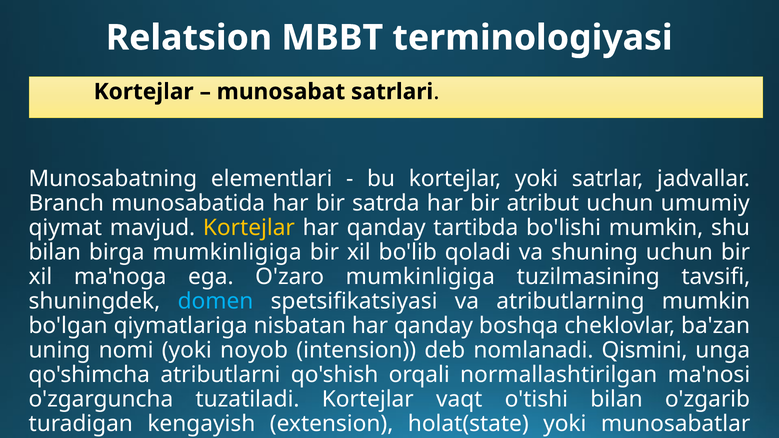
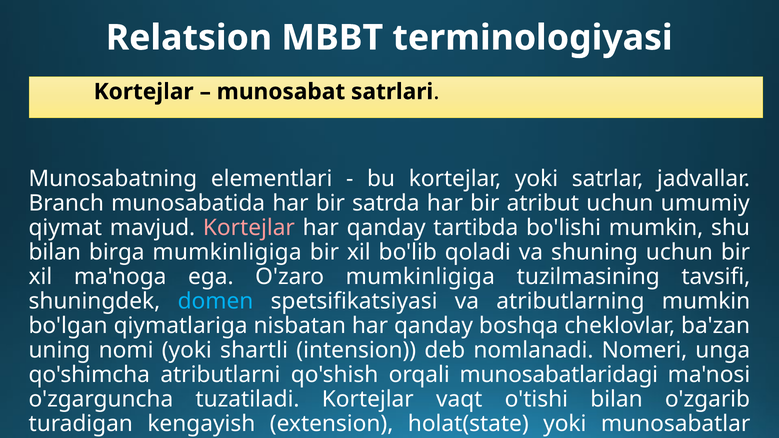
Kortejlar at (249, 228) colour: yellow -> pink
noyob: noyob -> shartli
Qismini: Qismini -> Nomeri
normallashtirilgan: normallashtirilgan -> munosabatlaridagi
